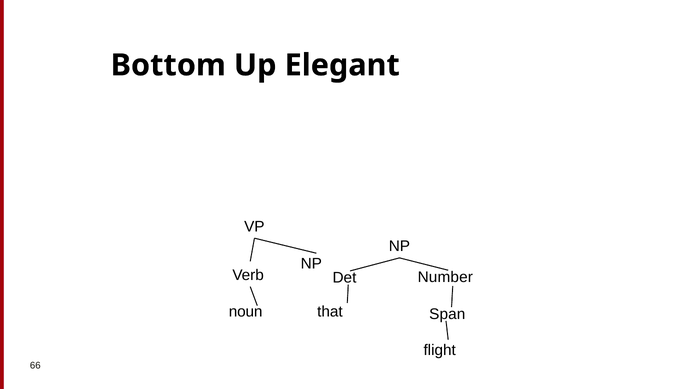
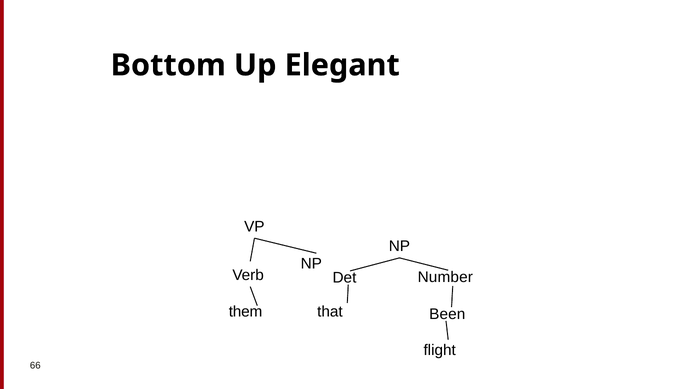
noun: noun -> them
Span: Span -> Been
